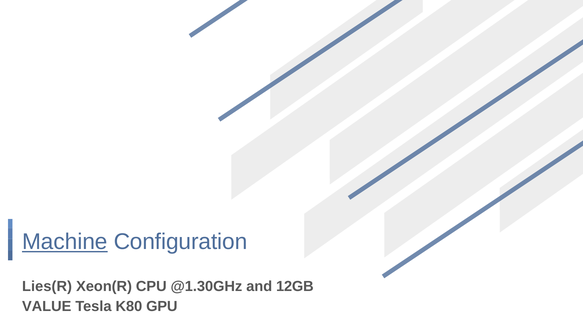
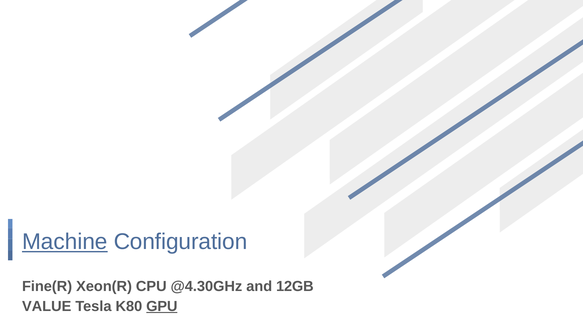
Lies(R: Lies(R -> Fine(R
@1.30GHz: @1.30GHz -> @4.30GHz
GPU underline: none -> present
